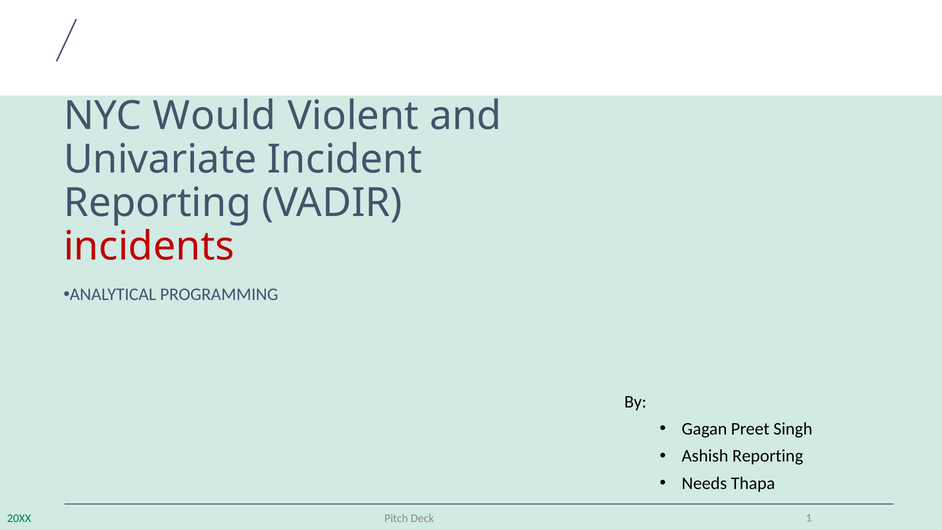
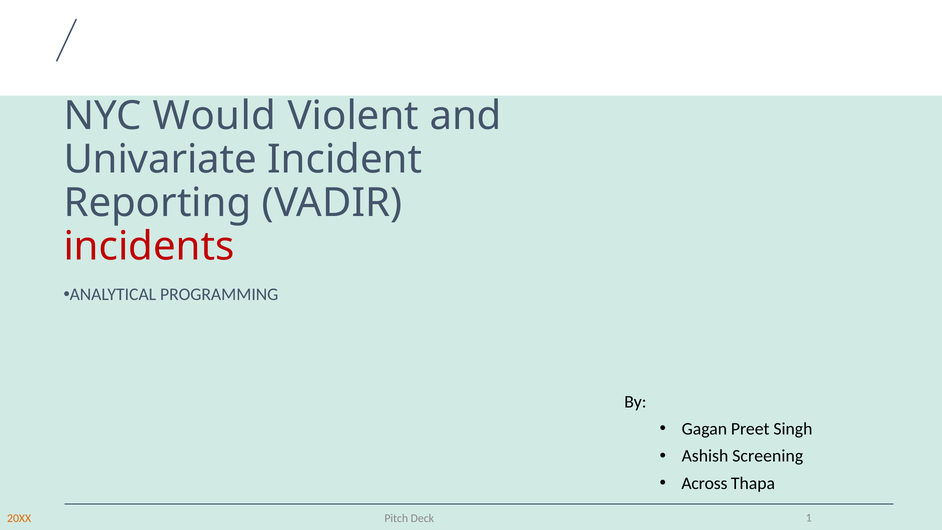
Ashish Reporting: Reporting -> Screening
Needs: Needs -> Across
20XX colour: green -> orange
